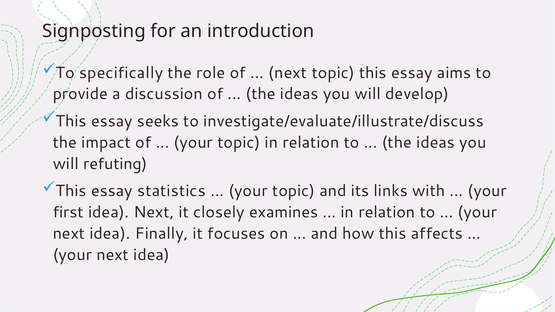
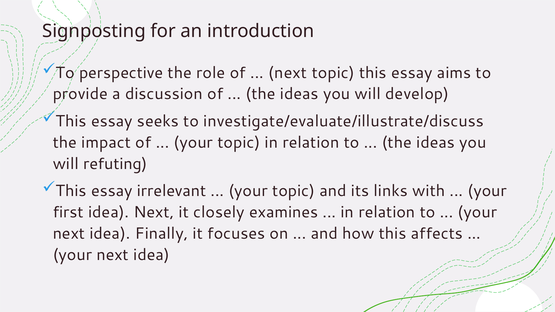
specifically: specifically -> perspective
statistics: statistics -> irrelevant
